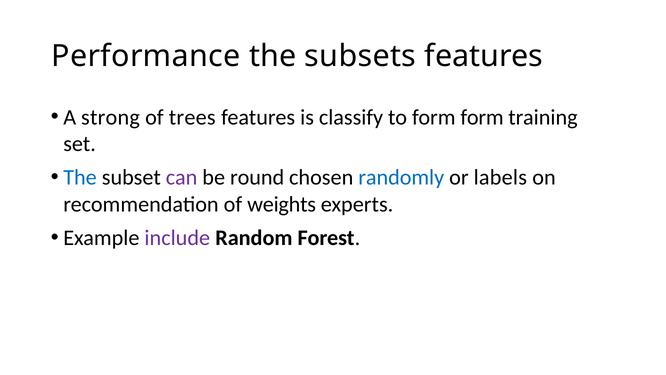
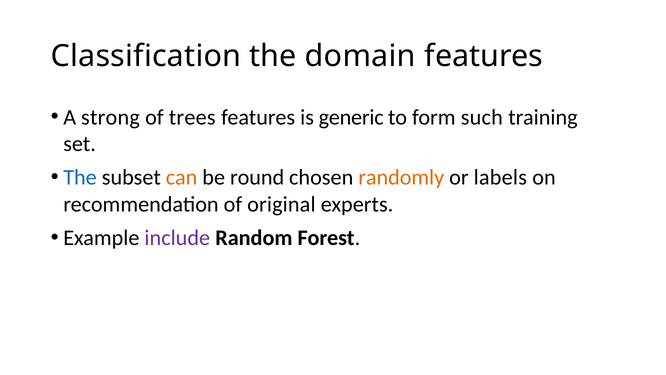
Performance: Performance -> Classification
subsets: subsets -> domain
classify: classify -> generic
form form: form -> such
can colour: purple -> orange
randomly colour: blue -> orange
weights: weights -> original
